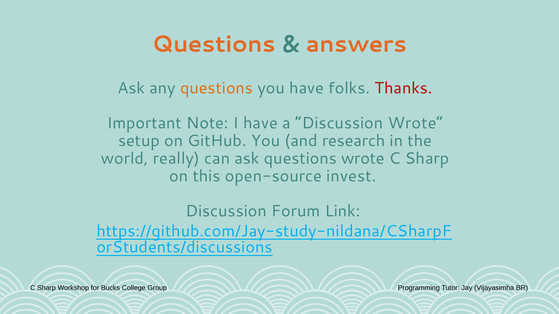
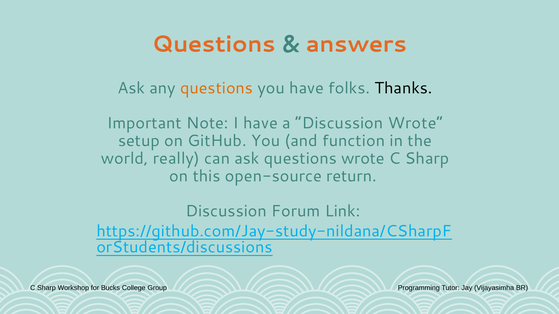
Thanks colour: red -> black
research: research -> function
invest: invest -> return
